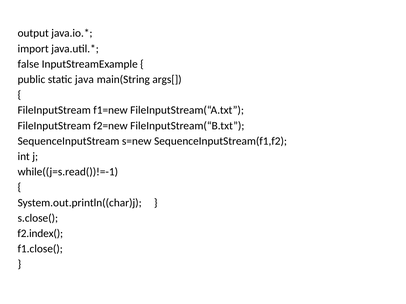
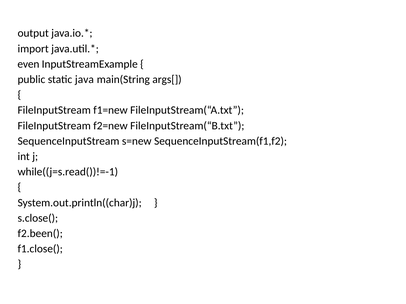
false: false -> even
f2.index(: f2.index( -> f2.been(
